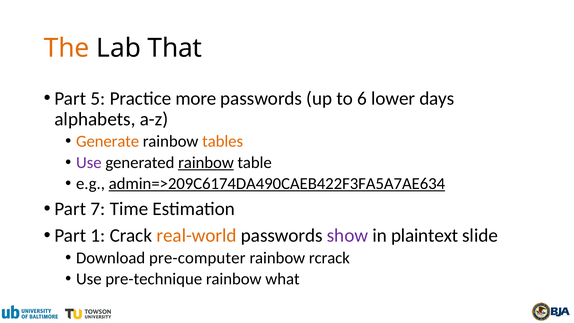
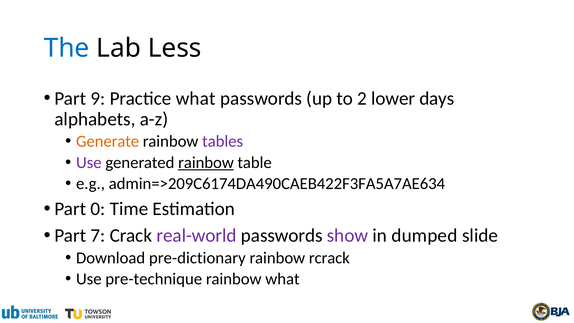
The colour: orange -> blue
That: That -> Less
5: 5 -> 9
Practice more: more -> what
6: 6 -> 2
tables colour: orange -> purple
admin=>209C6174DA490CAEB422F3FA5A7AE634 underline: present -> none
7: 7 -> 0
1: 1 -> 7
real-world colour: orange -> purple
plaintext: plaintext -> dumped
pre-computer: pre-computer -> pre-dictionary
